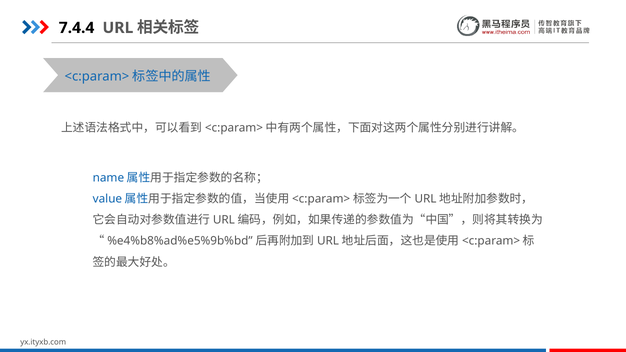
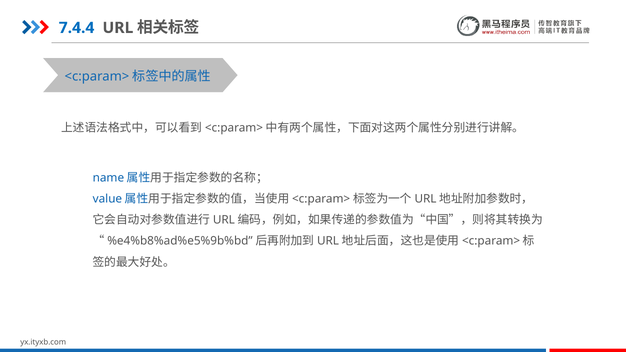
7.4.4 colour: black -> blue
